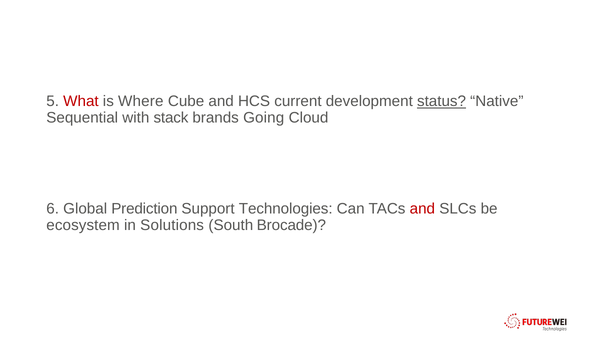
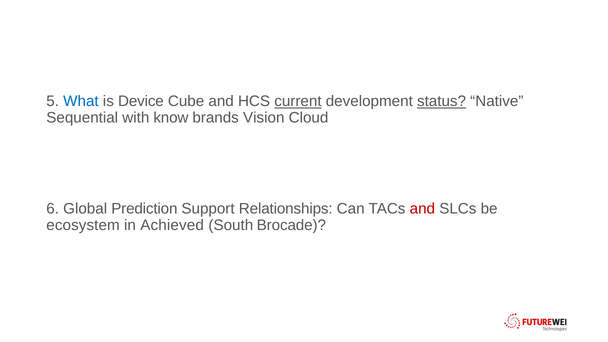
What colour: red -> blue
Where: Where -> Device
current underline: none -> present
stack: stack -> know
Going: Going -> Vision
Technologies: Technologies -> Relationships
Solutions: Solutions -> Achieved
